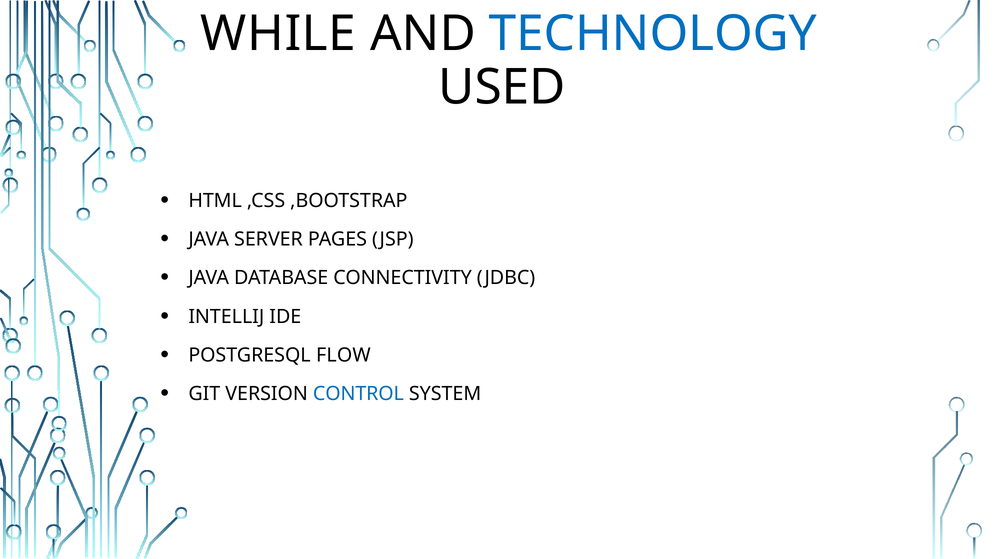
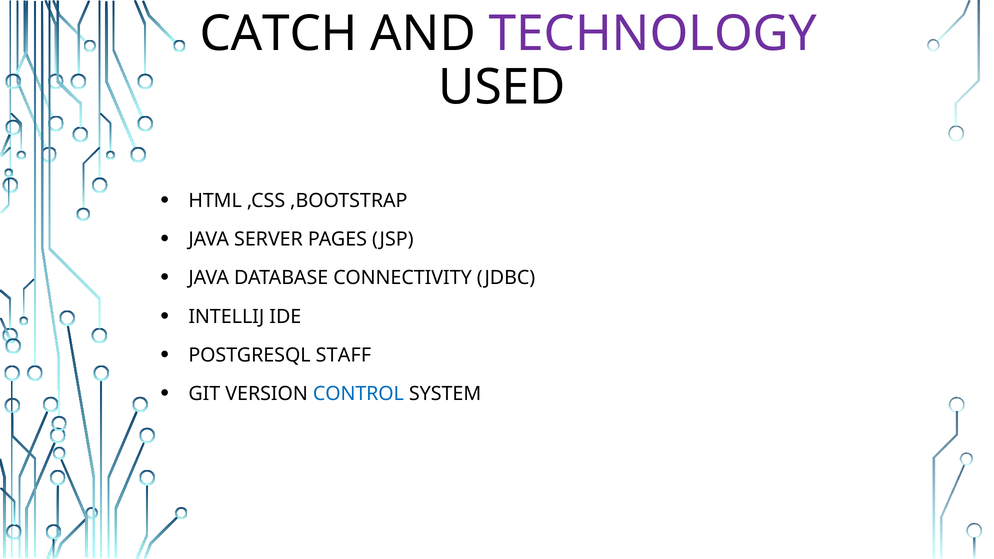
WHILE: WHILE -> CATCH
TECHNOLOGY colour: blue -> purple
FLOW: FLOW -> STAFF
